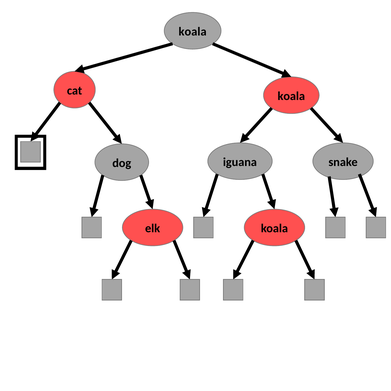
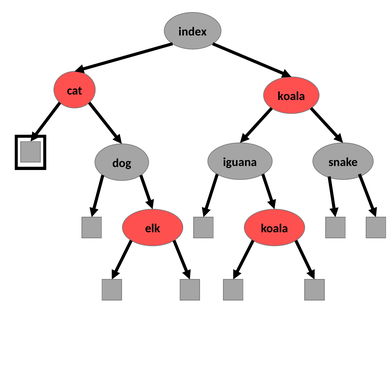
koala at (193, 32): koala -> index
